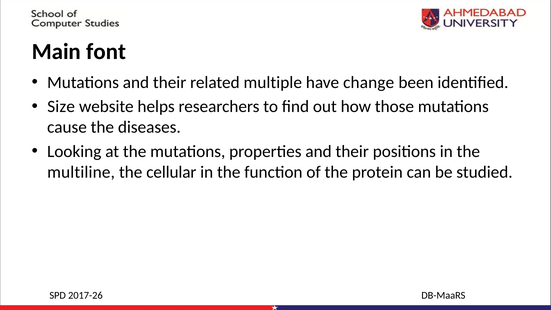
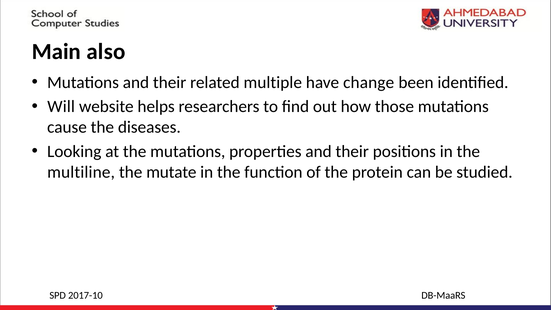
font: font -> also
Size: Size -> Will
cellular: cellular -> mutate
2017-26: 2017-26 -> 2017-10
